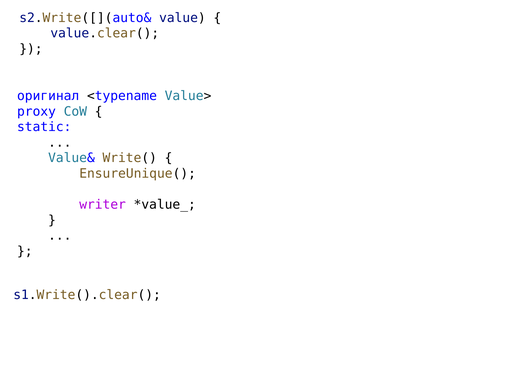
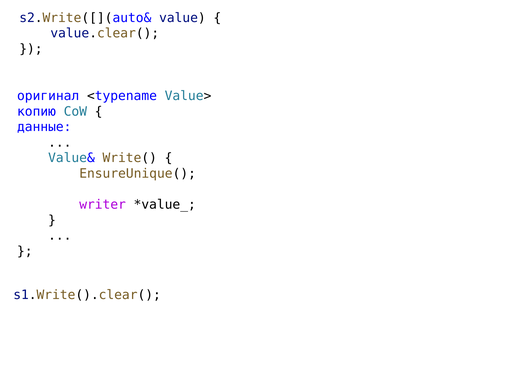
proxy: proxy -> копию
static: static -> данные
